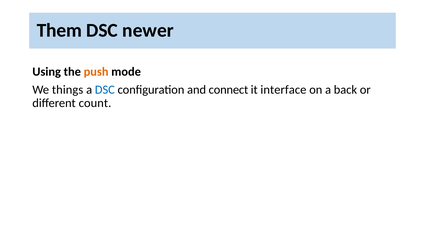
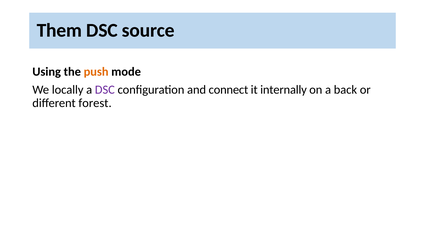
newer: newer -> source
things: things -> locally
DSC at (105, 90) colour: blue -> purple
interface: interface -> internally
count: count -> forest
